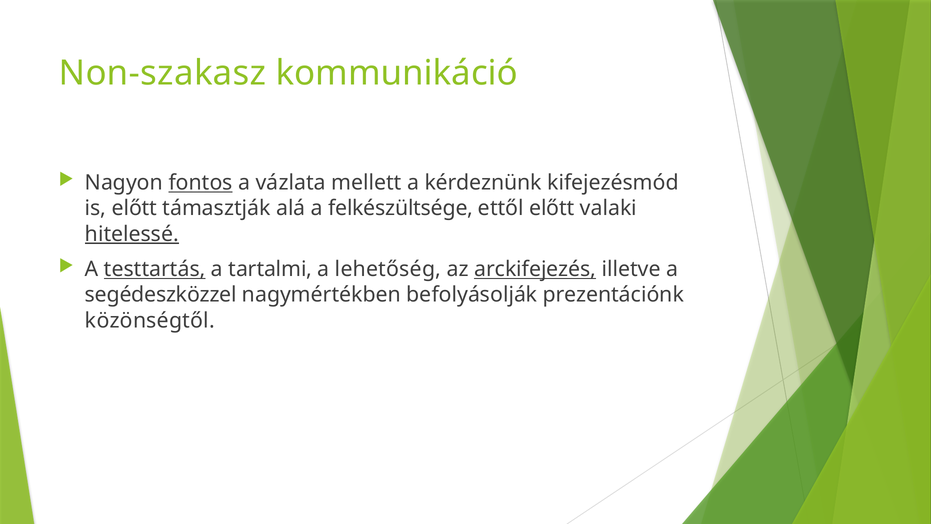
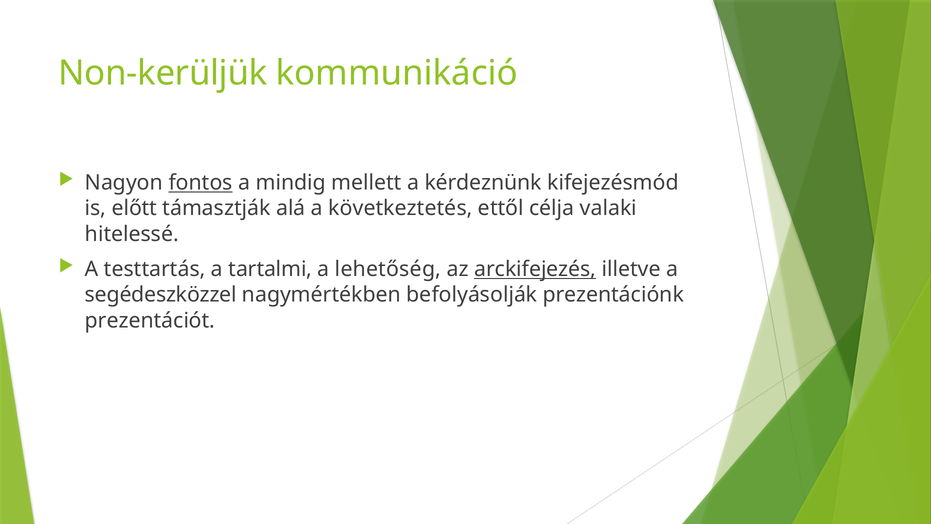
Non-szakasz: Non-szakasz -> Non-kerüljük
vázlata: vázlata -> mindig
felkészültsége: felkészültsége -> következtetés
ettől előtt: előtt -> célja
hitelessé underline: present -> none
testtartás underline: present -> none
közönségtől: közönségtől -> prezentációt
